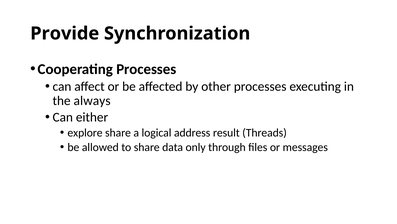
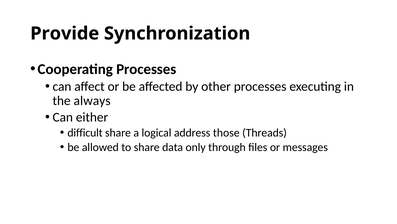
explore: explore -> difficult
result: result -> those
